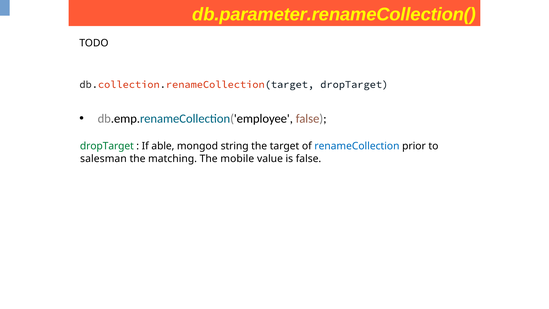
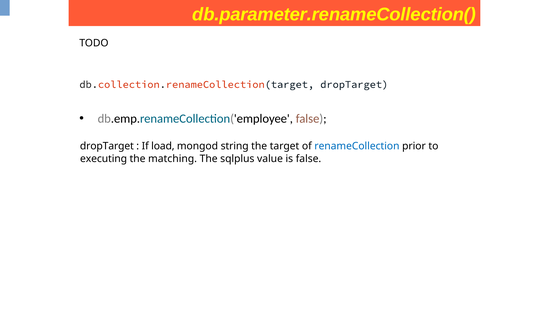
dropTarget at (107, 146) colour: green -> black
able: able -> load
salesman: salesman -> executing
mobile: mobile -> sqlplus
